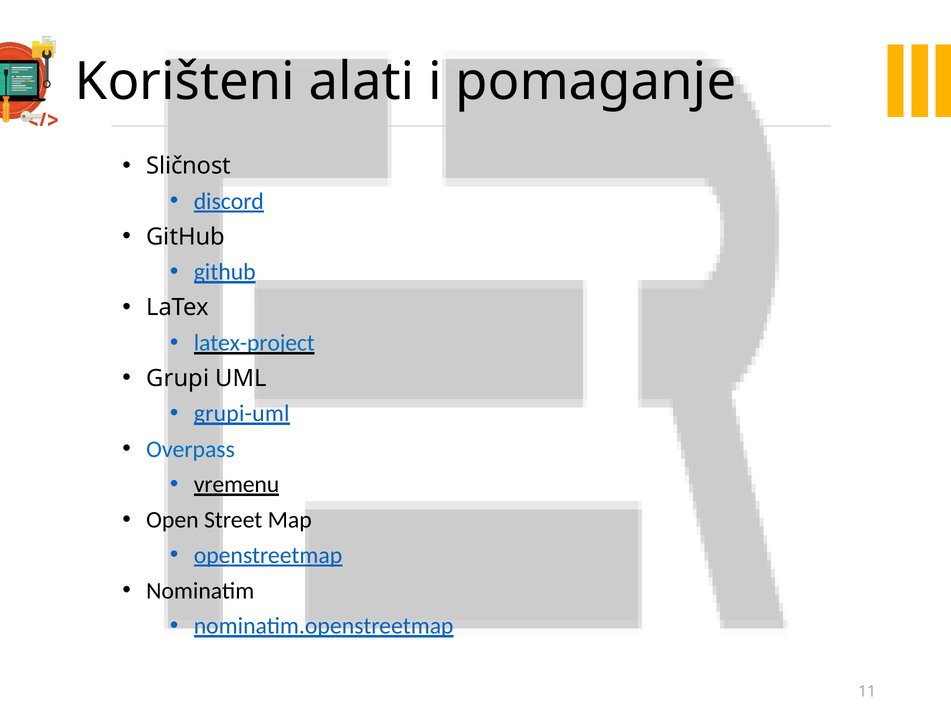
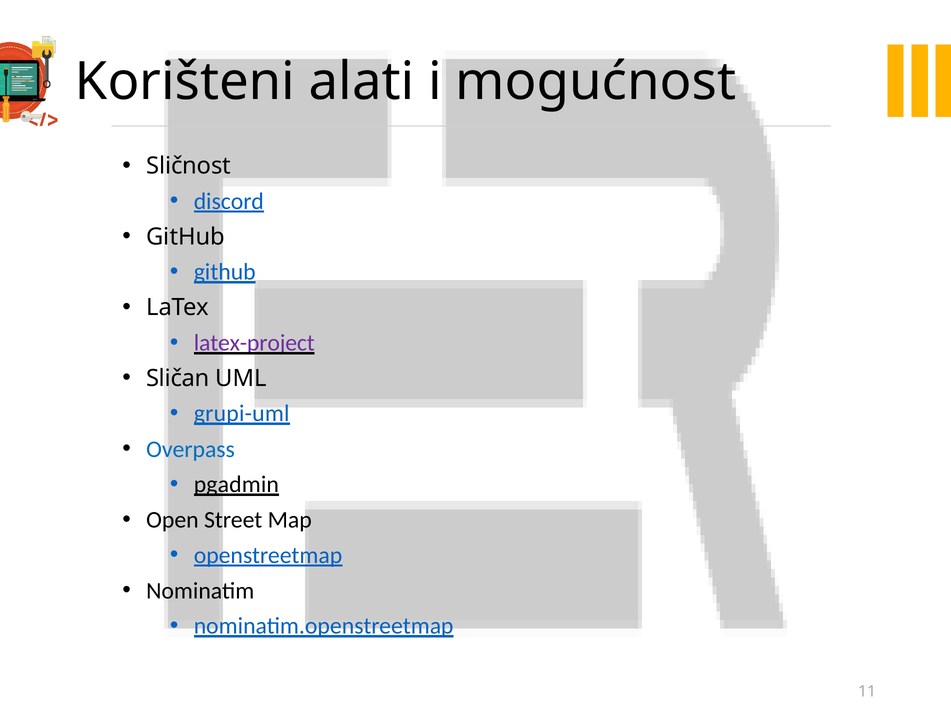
pomaganje: pomaganje -> mogućnost
latex-project colour: blue -> purple
Grupi: Grupi -> Sličan
vremenu: vremenu -> pgadmin
